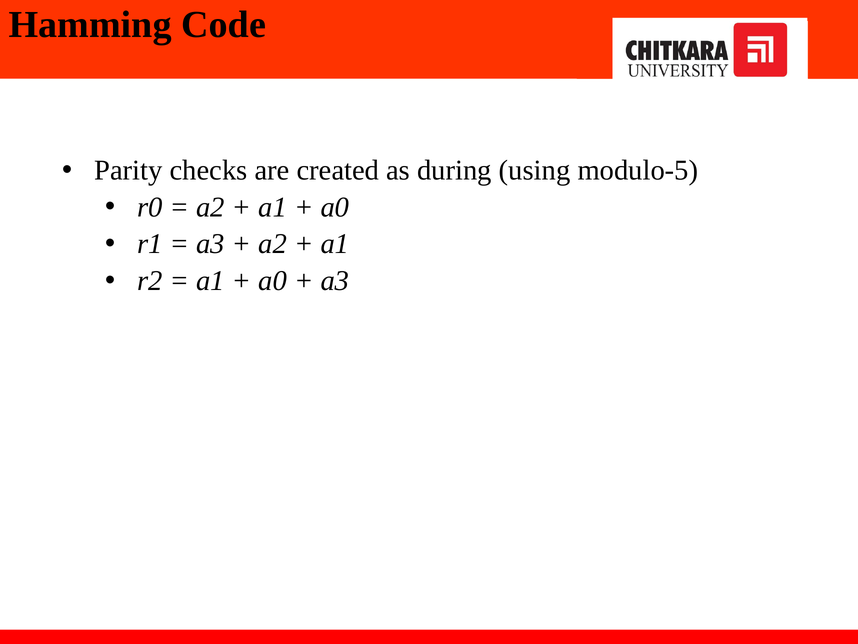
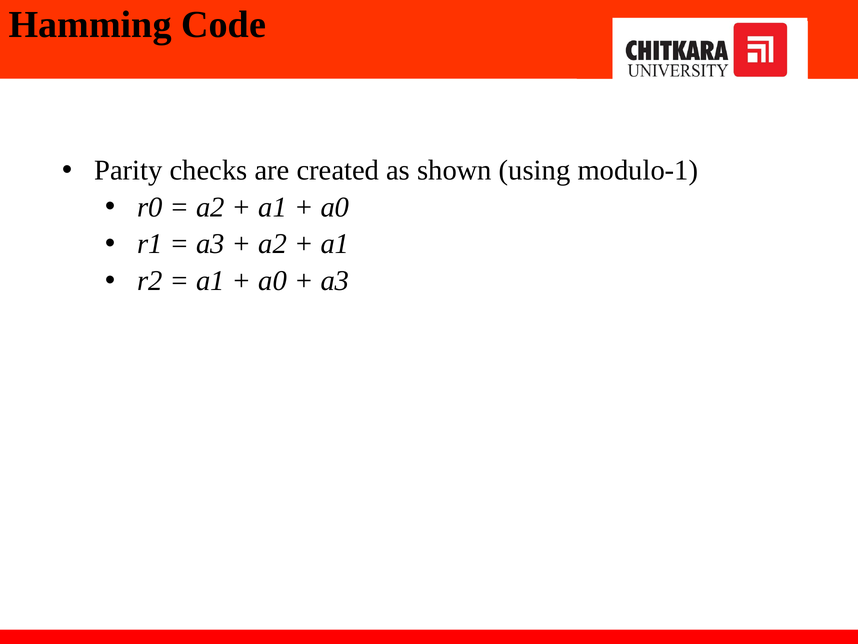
during: during -> shown
modulo-5: modulo-5 -> modulo-1
